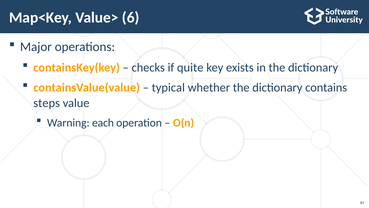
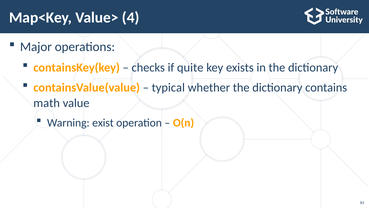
6: 6 -> 4
steps: steps -> math
each: each -> exist
